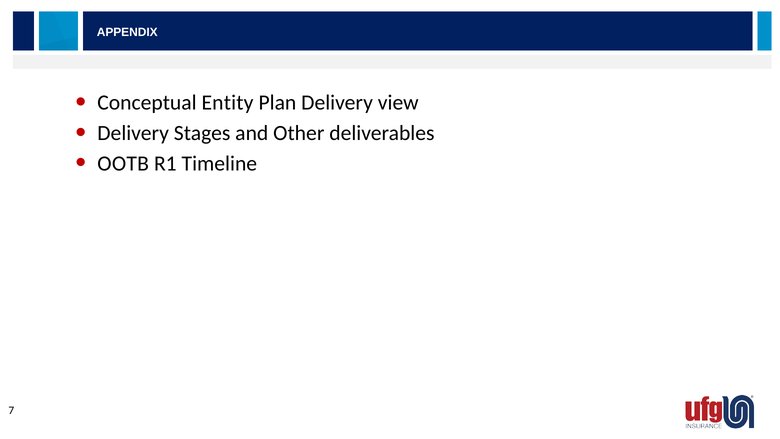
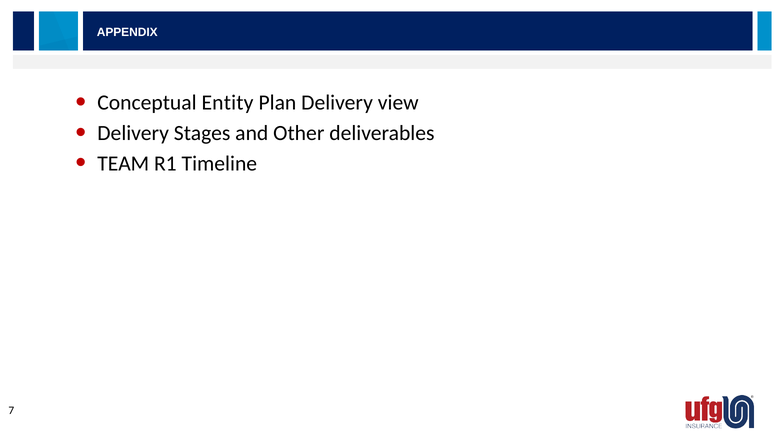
OOTB: OOTB -> TEAM
